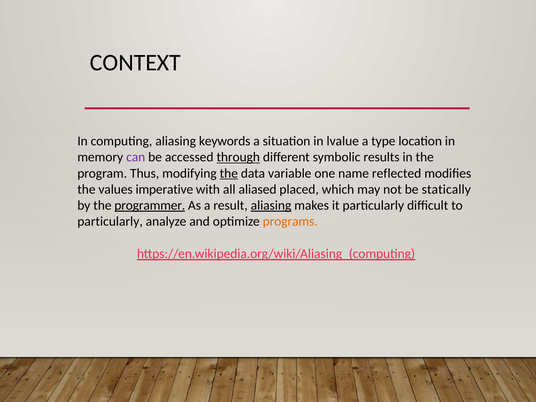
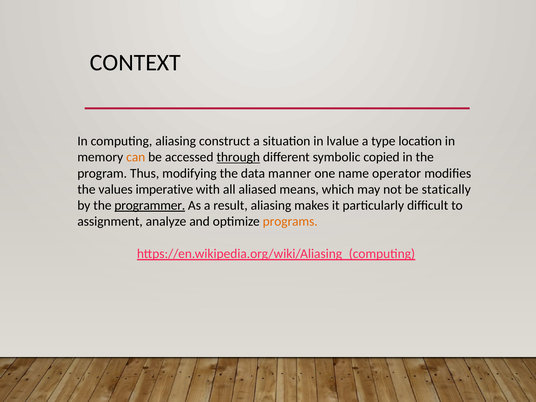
keywords: keywords -> construct
can colour: purple -> orange
results: results -> copied
the at (229, 173) underline: present -> none
variable: variable -> manner
reflected: reflected -> operator
placed: placed -> means
aliasing at (271, 205) underline: present -> none
particularly at (110, 222): particularly -> assignment
